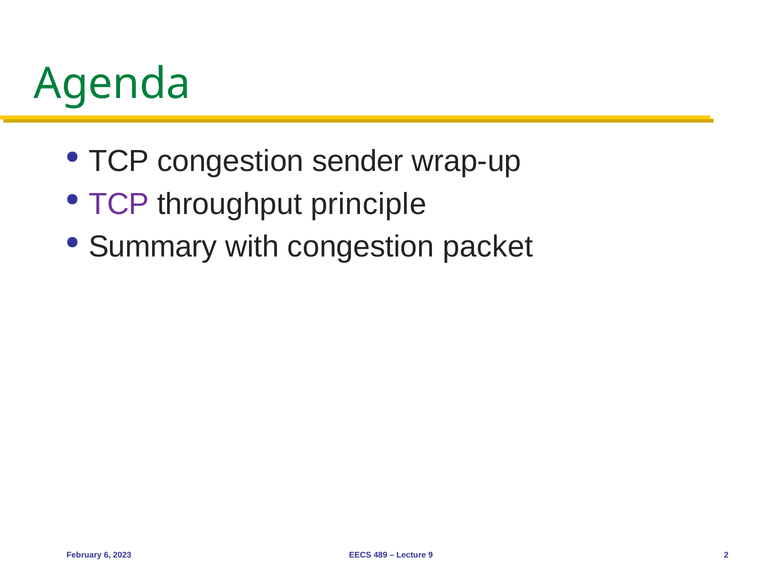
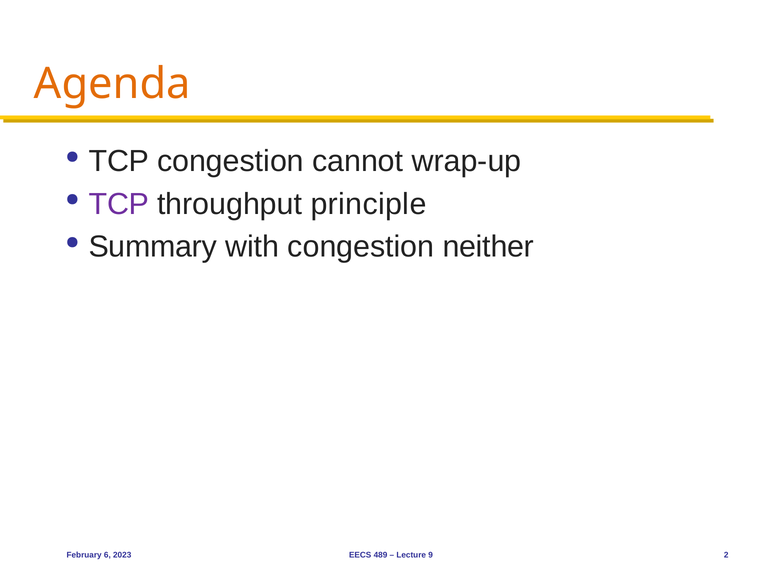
Agenda colour: green -> orange
sender: sender -> cannot
packet: packet -> neither
